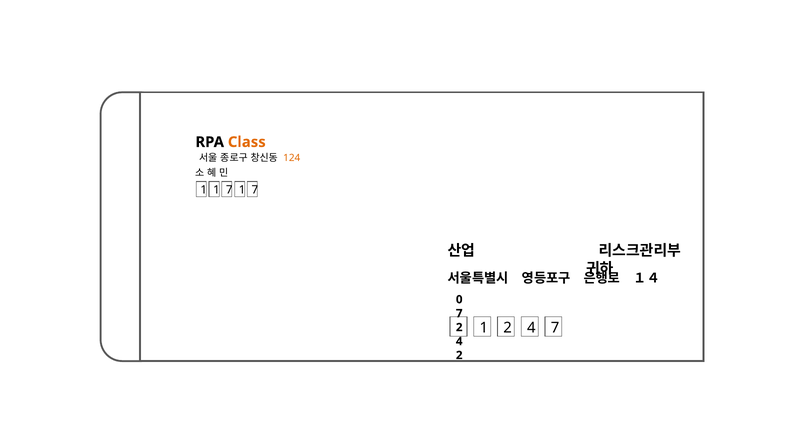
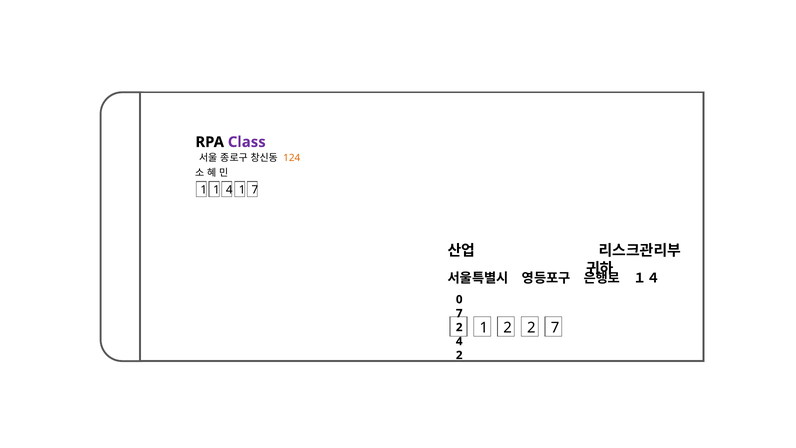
Class colour: orange -> purple
1 1 7: 7 -> 4
1 2 4: 4 -> 2
